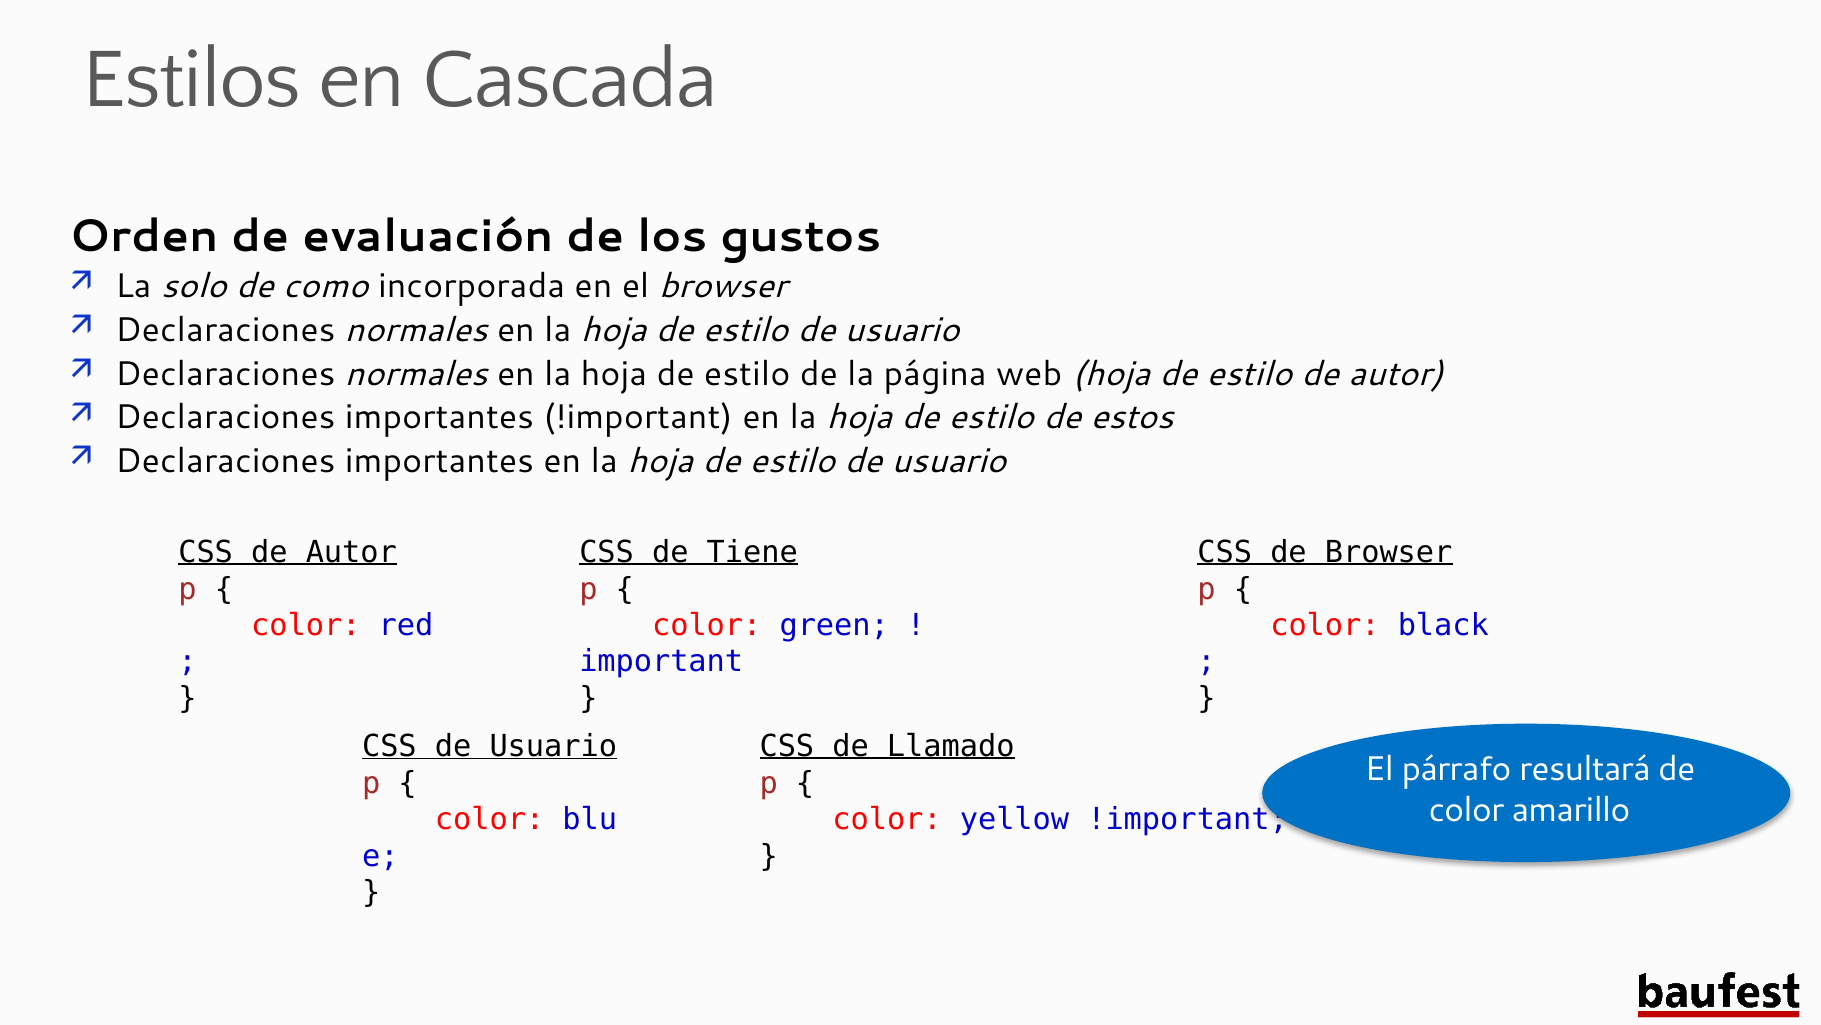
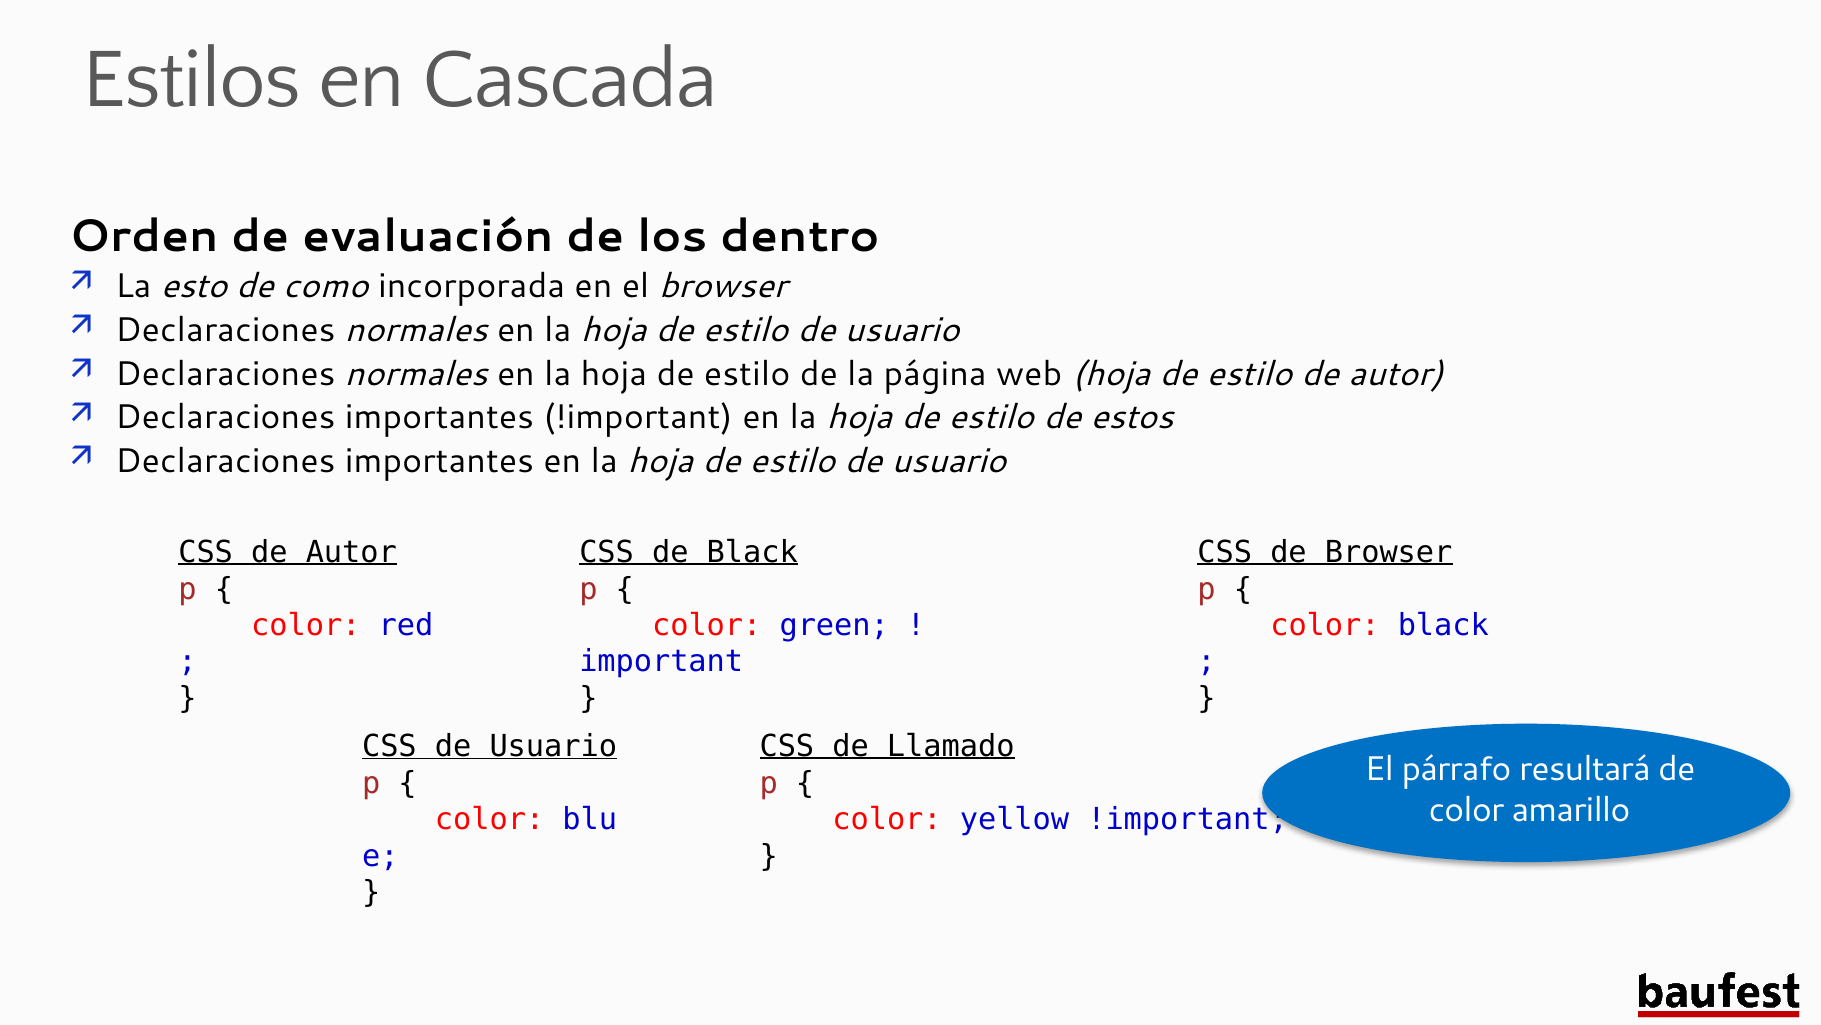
gustos: gustos -> dentro
solo: solo -> esto
de Tiene: Tiene -> Black
